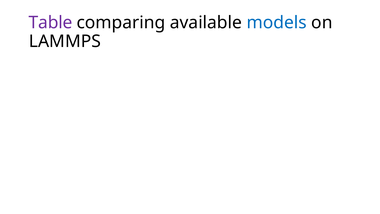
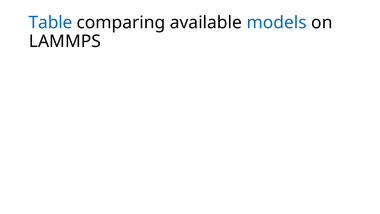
Table colour: purple -> blue
